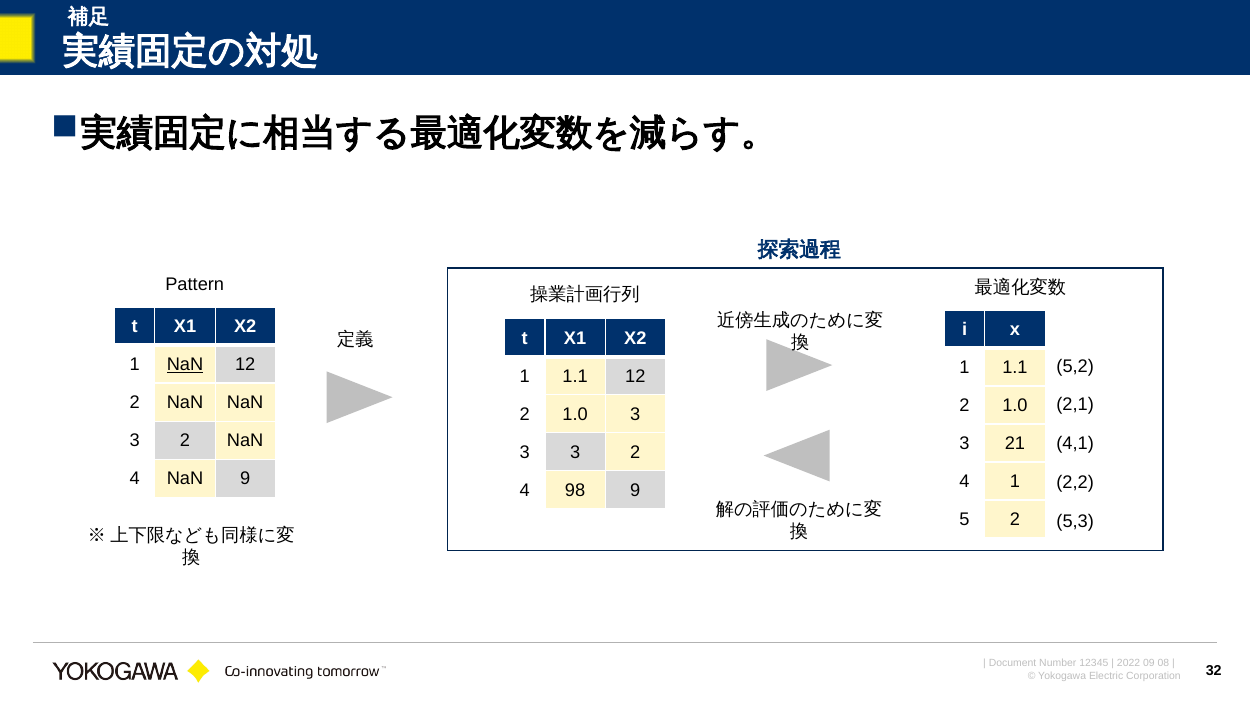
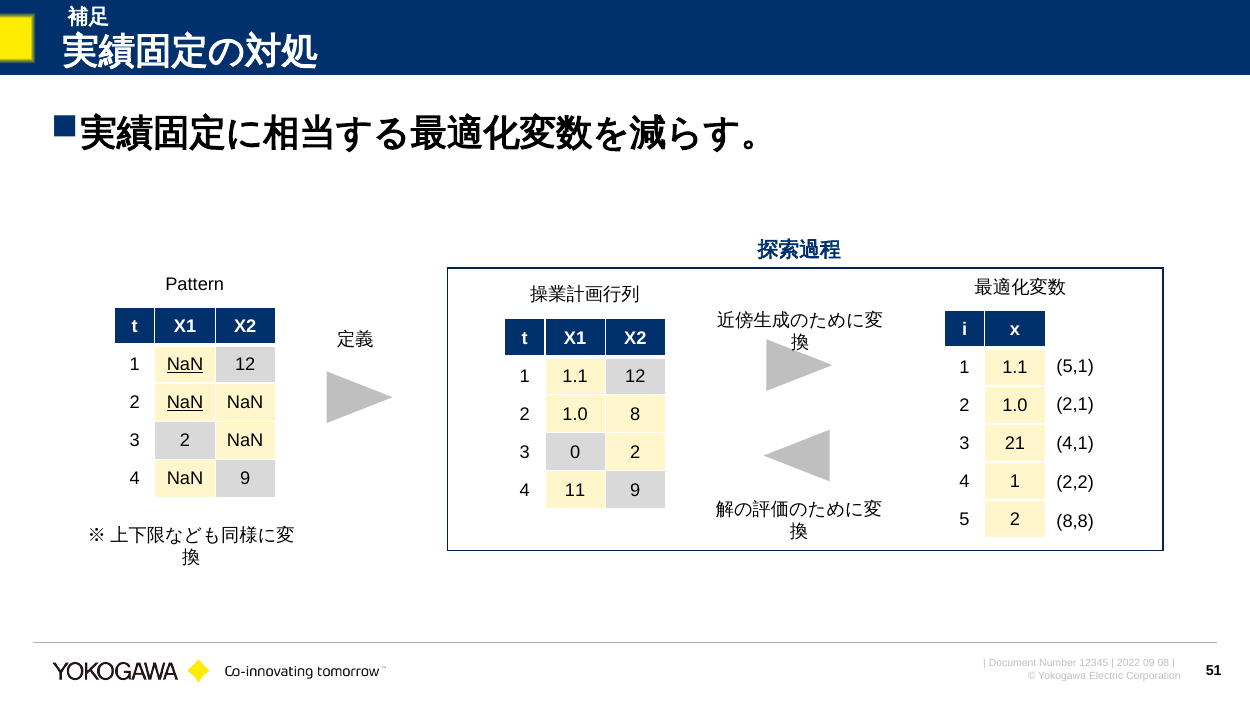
5,2: 5,2 -> 5,1
NaN at (185, 402) underline: none -> present
3 at (635, 414): 3 -> 8
3 at (575, 452): 3 -> 0
98: 98 -> 11
5,3: 5,3 -> 8,8
32: 32 -> 51
